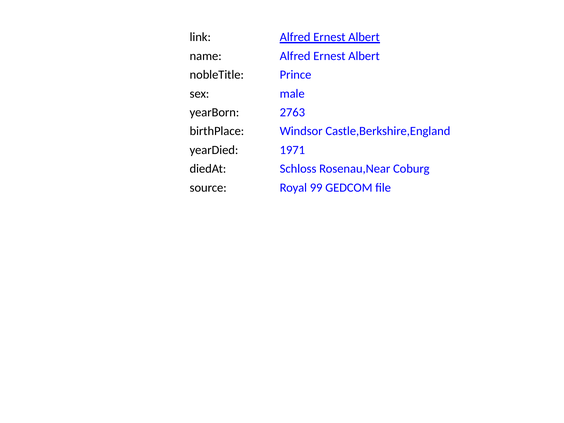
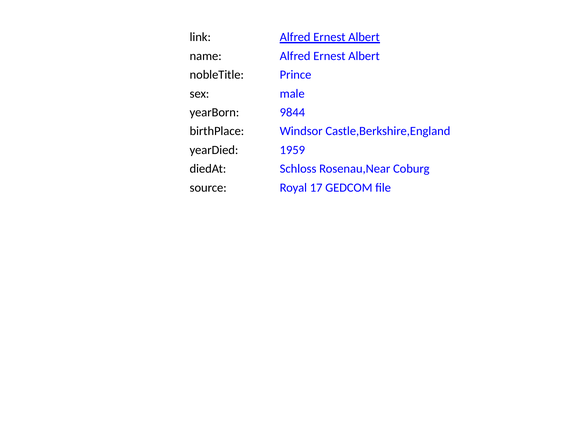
2763: 2763 -> 9844
1971: 1971 -> 1959
99: 99 -> 17
